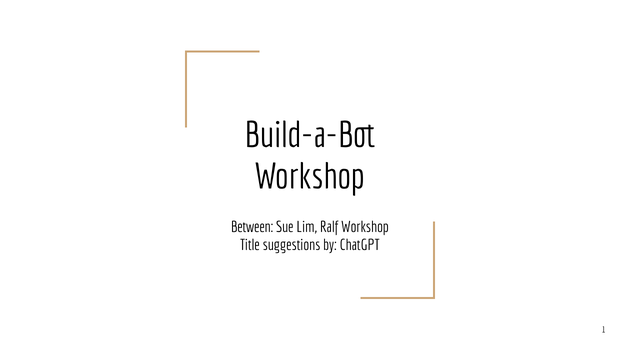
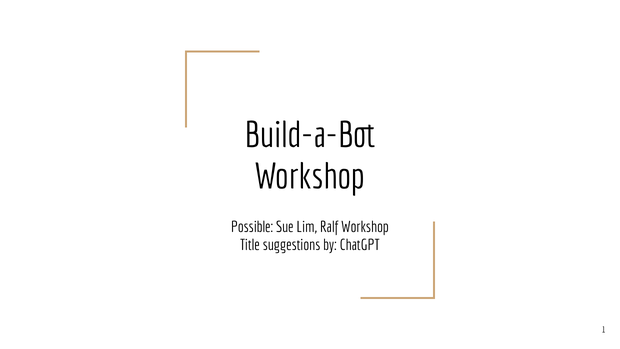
Between: Between -> Possible
